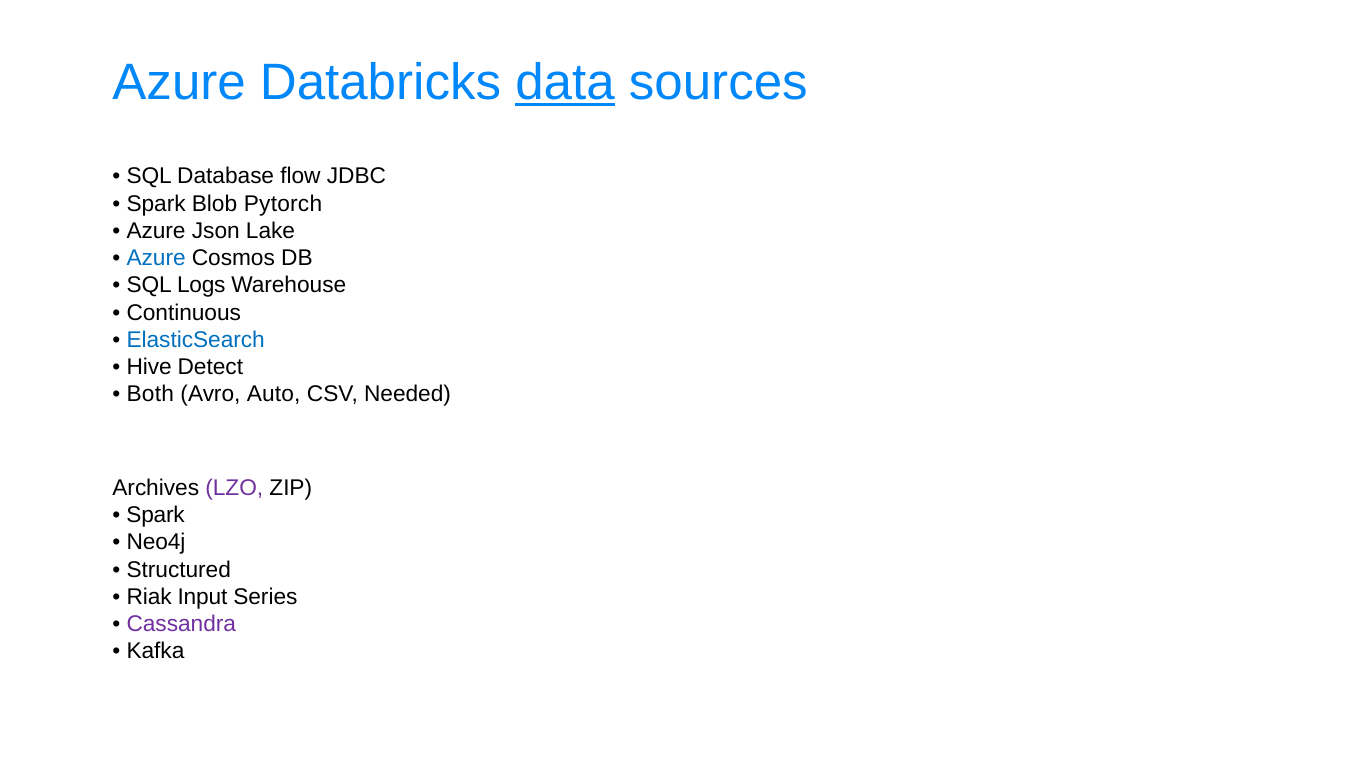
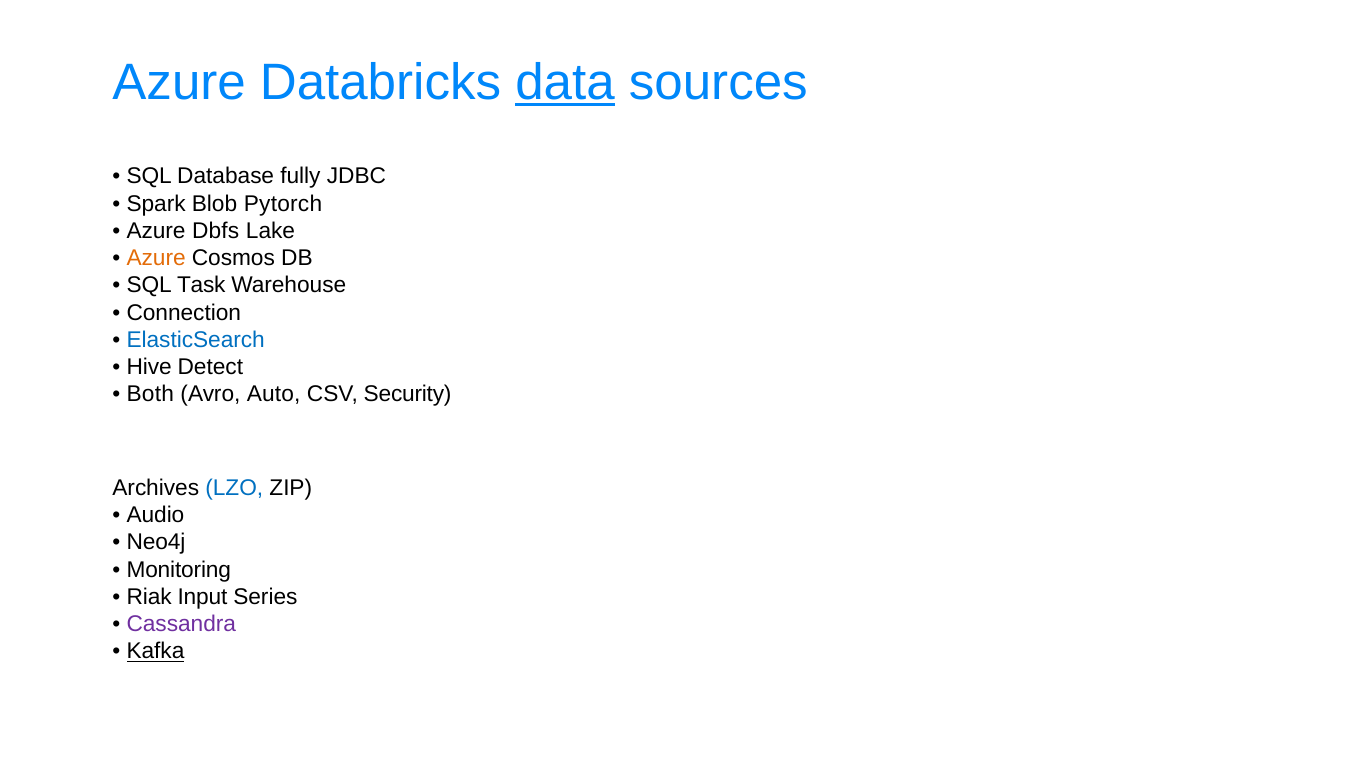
flow: flow -> fully
Json: Json -> Dbfs
Azure at (156, 258) colour: blue -> orange
Logs: Logs -> Task
Continuous: Continuous -> Connection
Needed: Needed -> Security
LZO colour: purple -> blue
Spark at (156, 515): Spark -> Audio
Structured: Structured -> Monitoring
Kafka underline: none -> present
